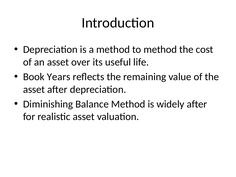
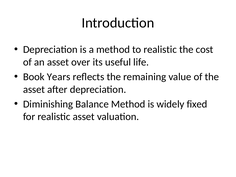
to method: method -> realistic
widely after: after -> fixed
